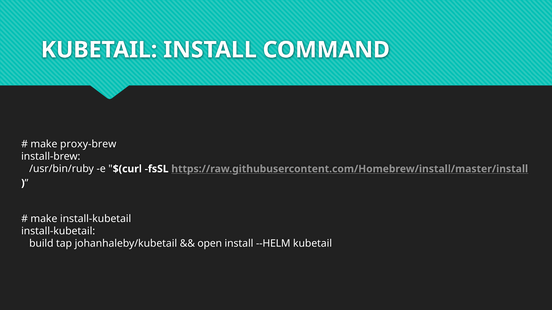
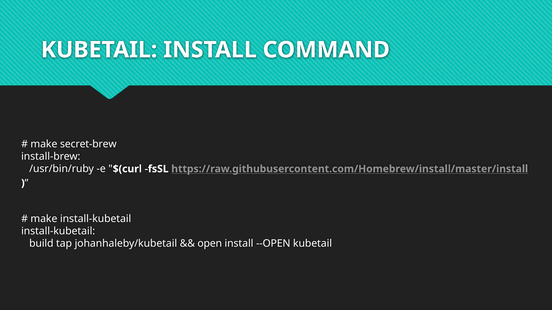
proxy-brew: proxy-brew -> secret-brew
--HELM: --HELM -> --OPEN
